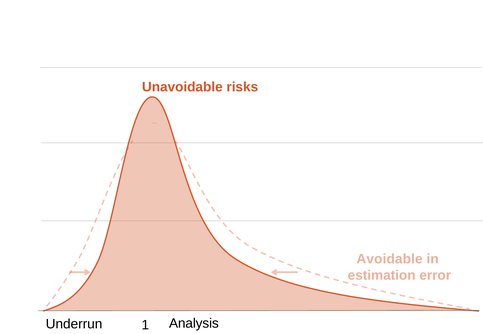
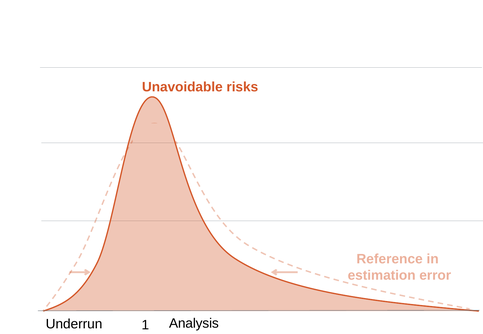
Avoidable: Avoidable -> Reference
